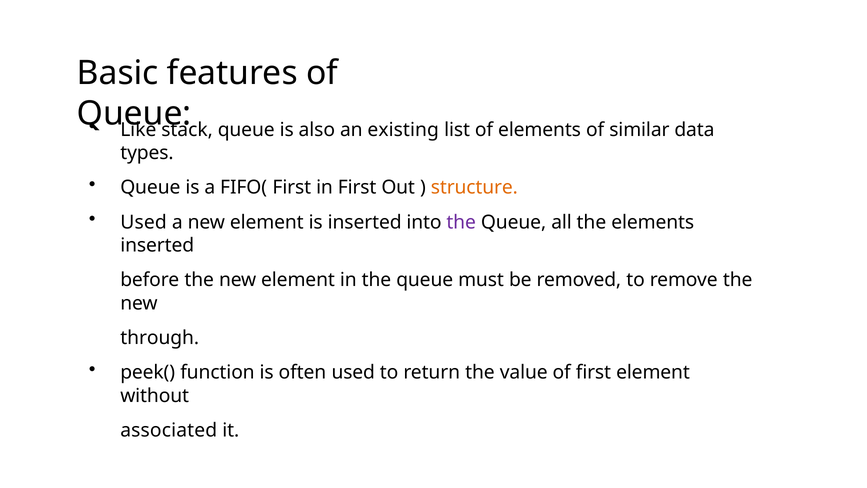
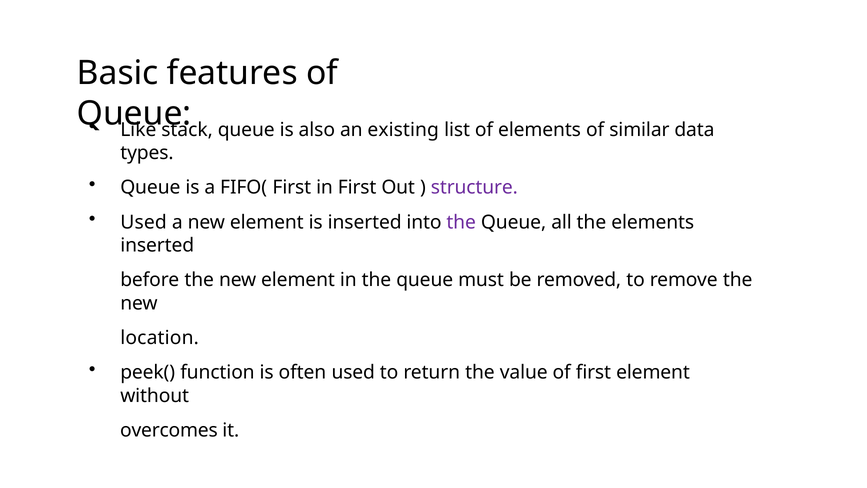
structure colour: orange -> purple
through: through -> location
associated: associated -> overcomes
